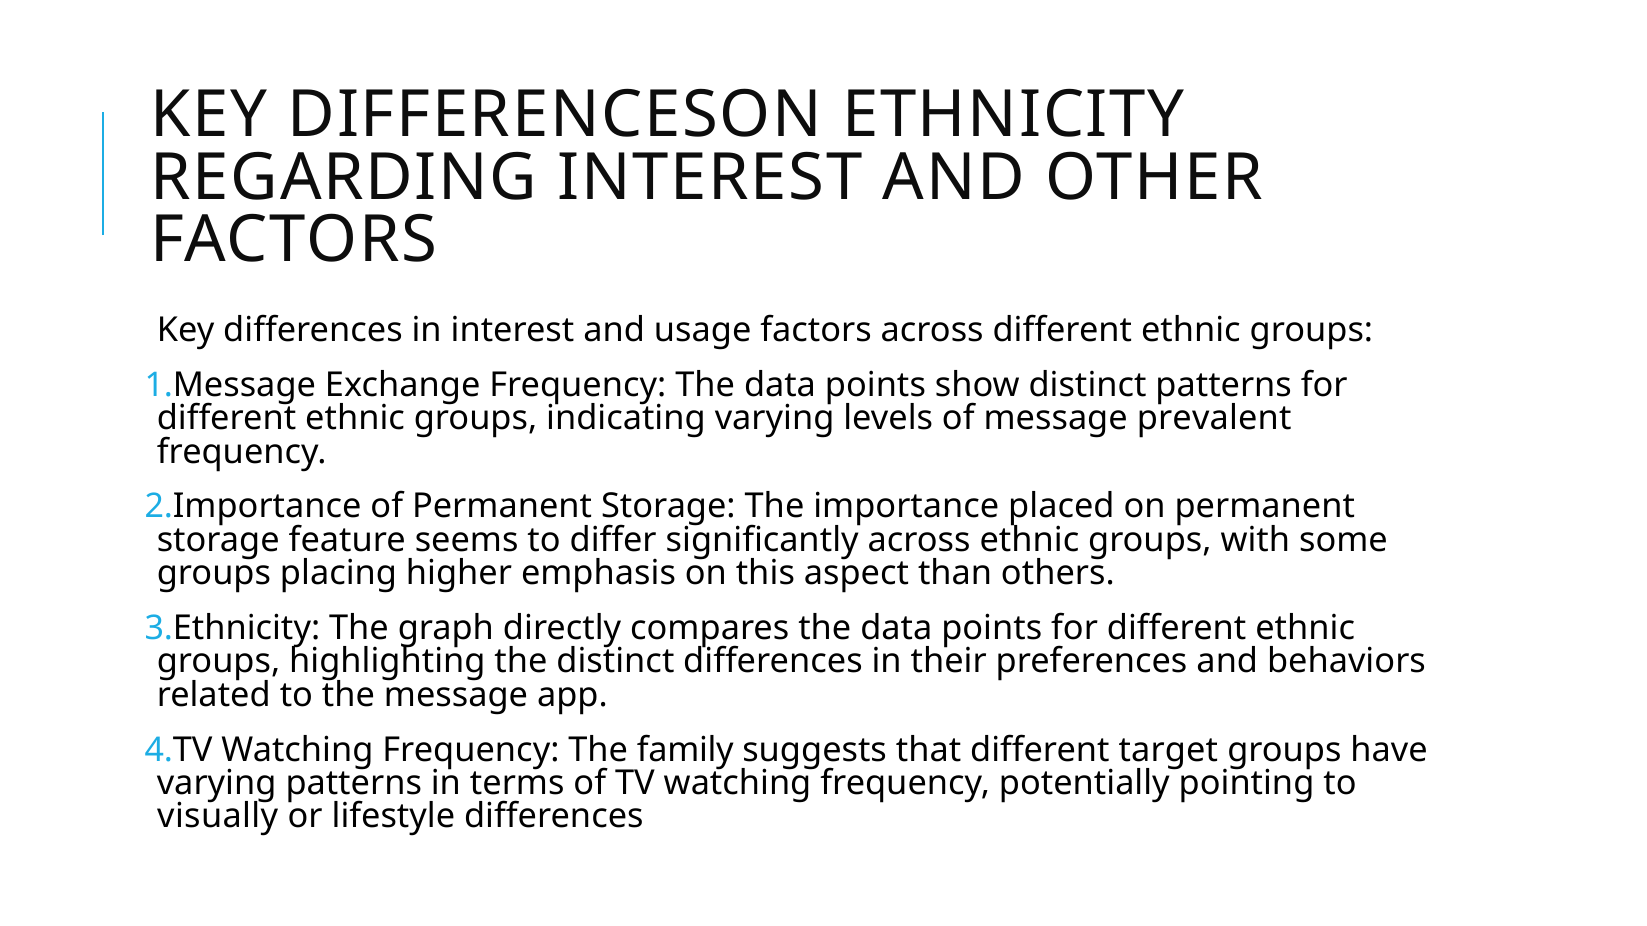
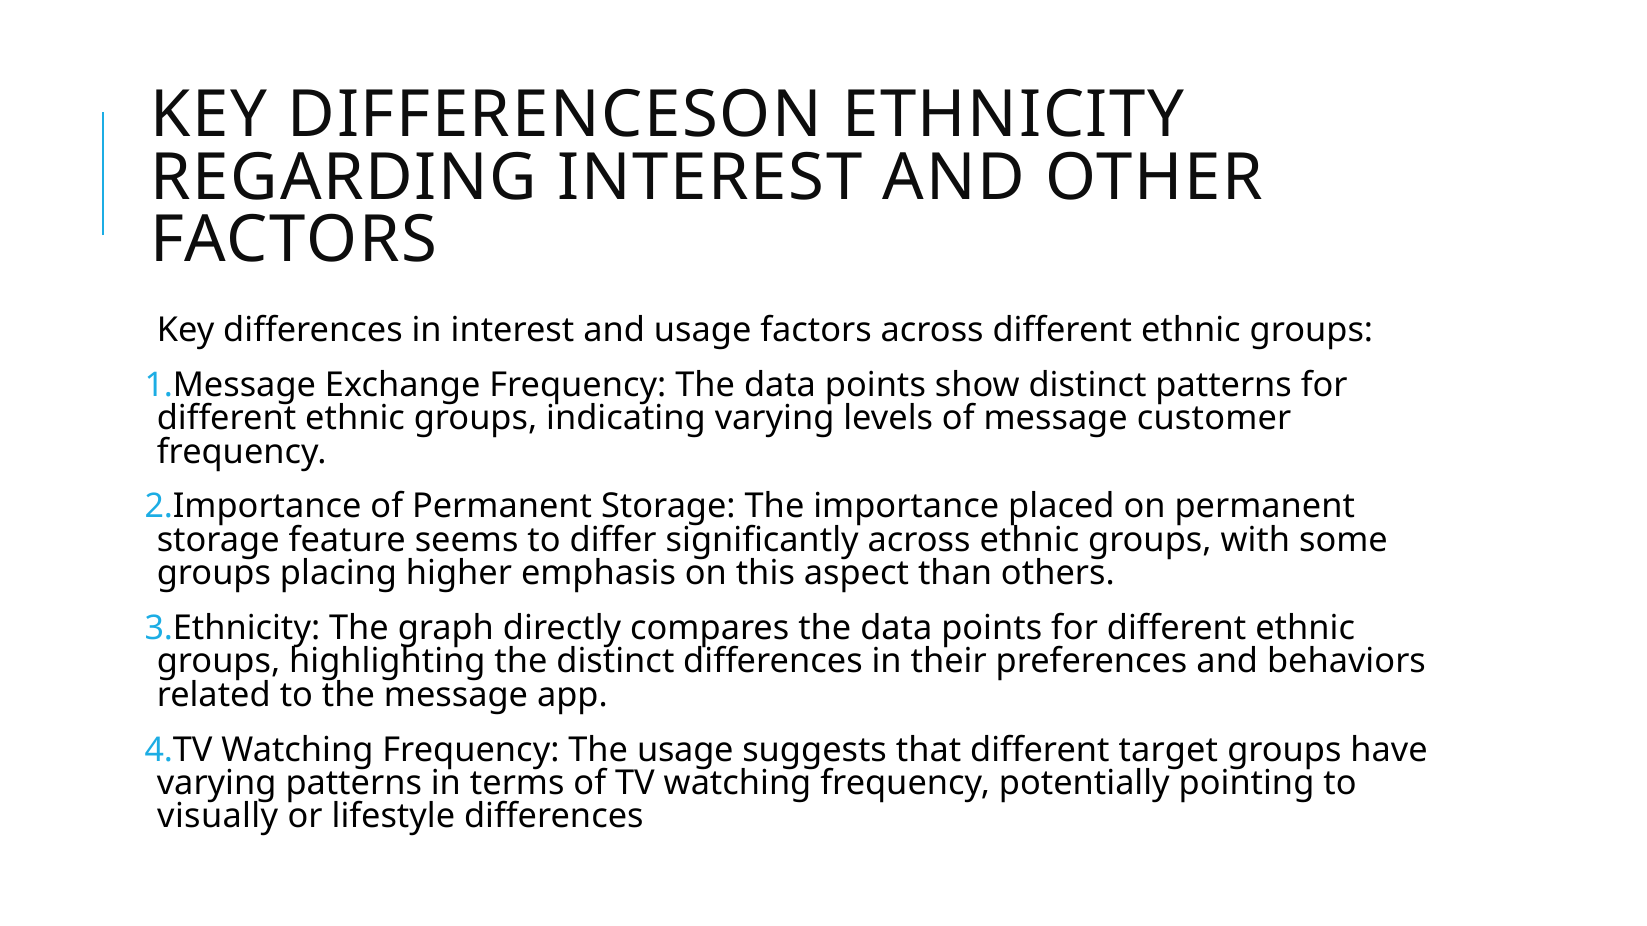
prevalent: prevalent -> customer
The family: family -> usage
